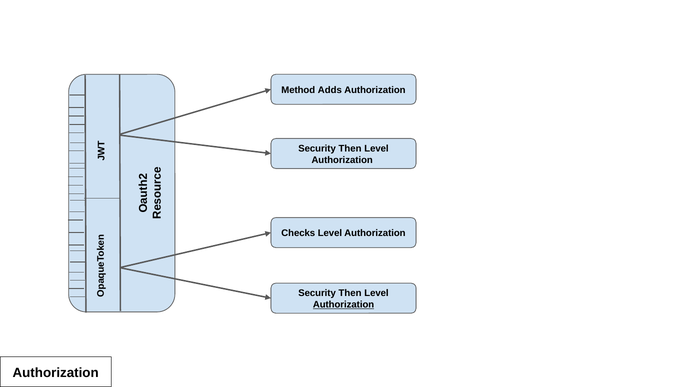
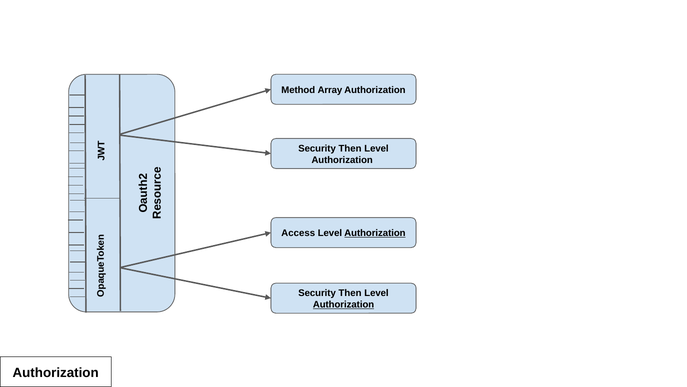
Adds: Adds -> Array
Checks: Checks -> Access
Authorization at (375, 233) underline: none -> present
